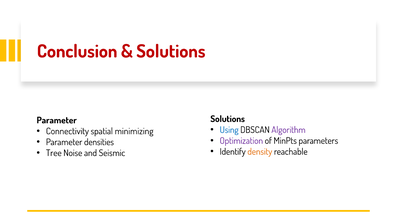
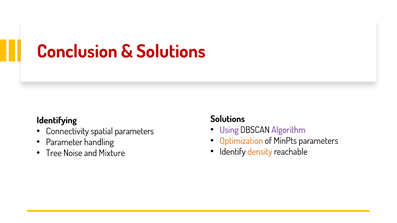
Parameter at (57, 121): Parameter -> Identifying
Using colour: blue -> purple
spatial minimizing: minimizing -> parameters
Optimization colour: purple -> orange
densities: densities -> handling
Seismic: Seismic -> Mixture
